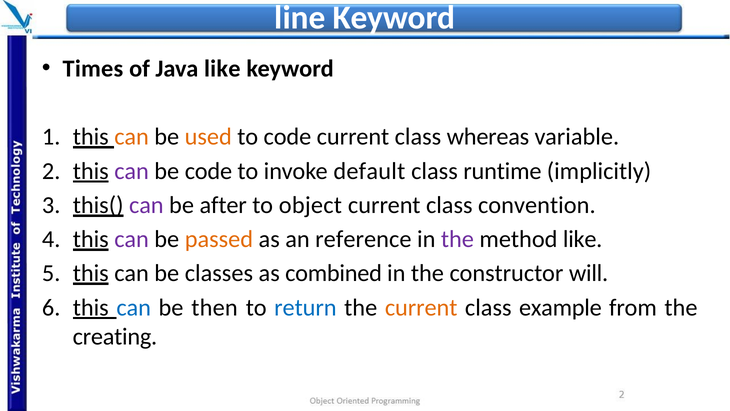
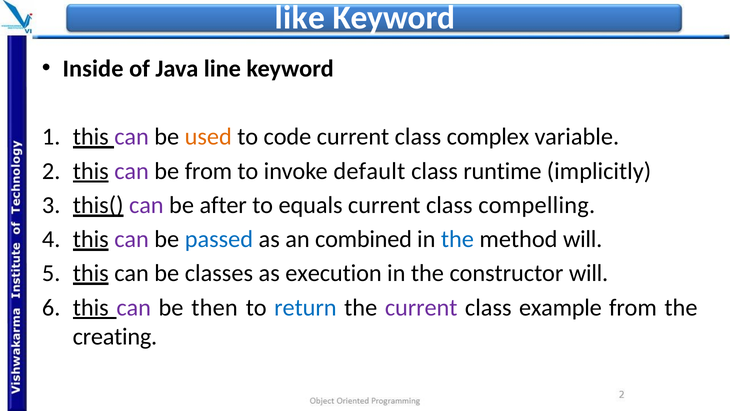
line: line -> like
Times: Times -> Inside
Java like: like -> line
can at (132, 137) colour: orange -> purple
whereas: whereas -> complex
be code: code -> from
object: object -> equals
convention: convention -> compelling
passed colour: orange -> blue
reference: reference -> combined
the at (457, 239) colour: purple -> blue
method like: like -> will
combined: combined -> execution
can at (134, 307) colour: blue -> purple
current at (421, 307) colour: orange -> purple
